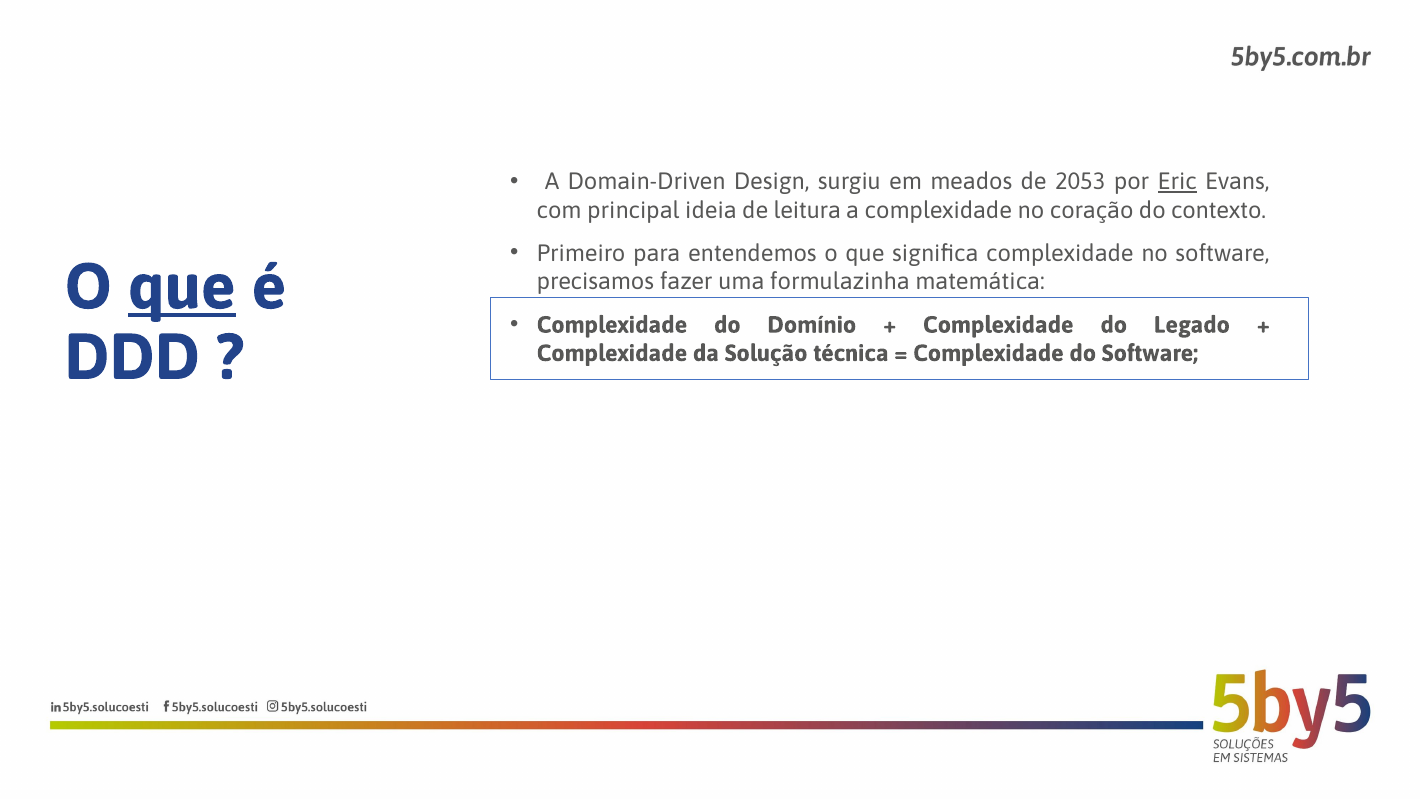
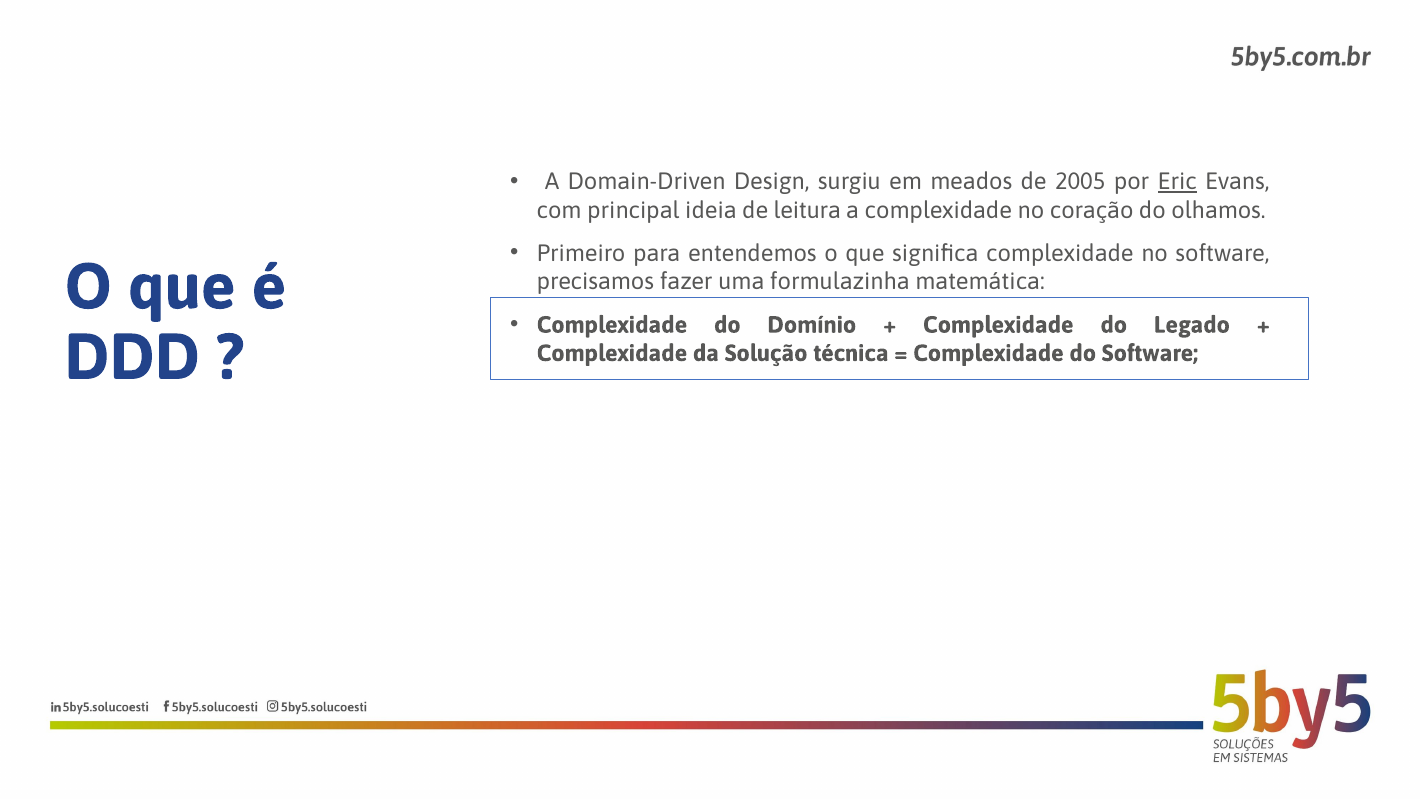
2053: 2053 -> 2005
contexto: contexto -> olhamos
que at (182, 287) underline: present -> none
